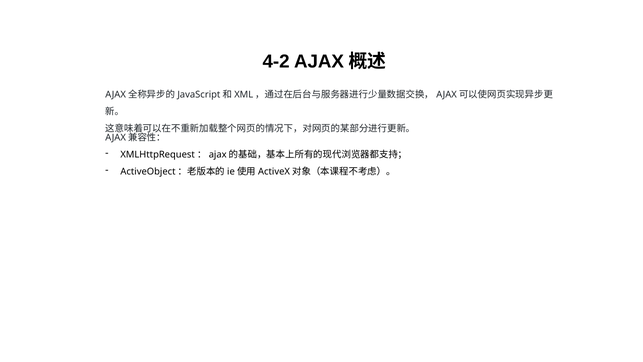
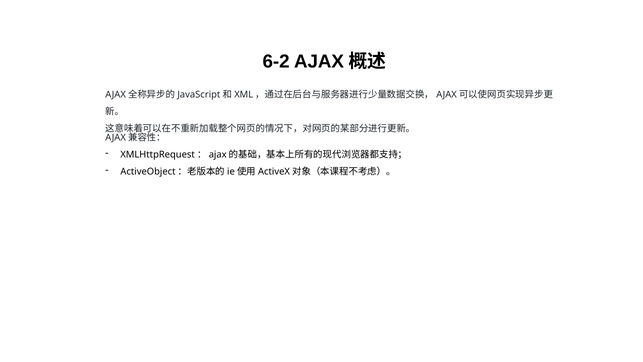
4-2: 4-2 -> 6-2
